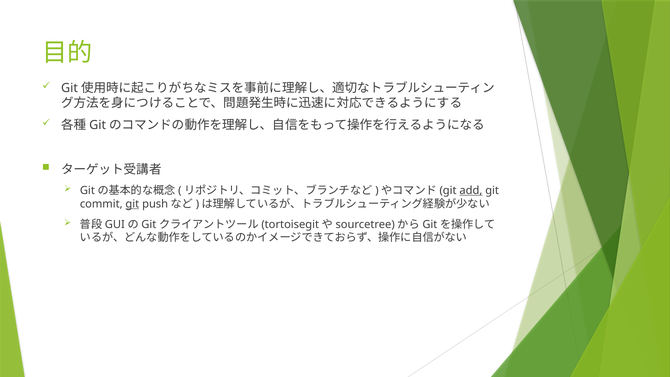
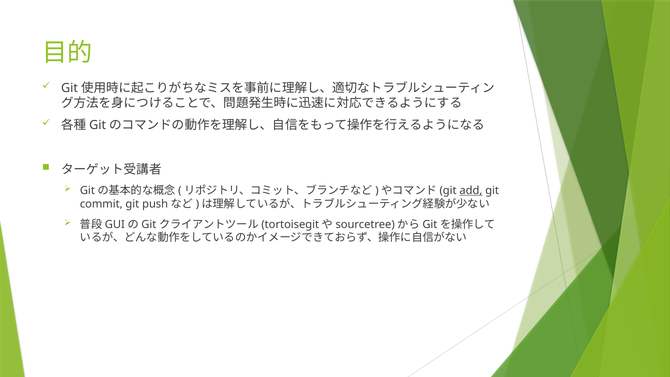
git at (132, 204) underline: present -> none
